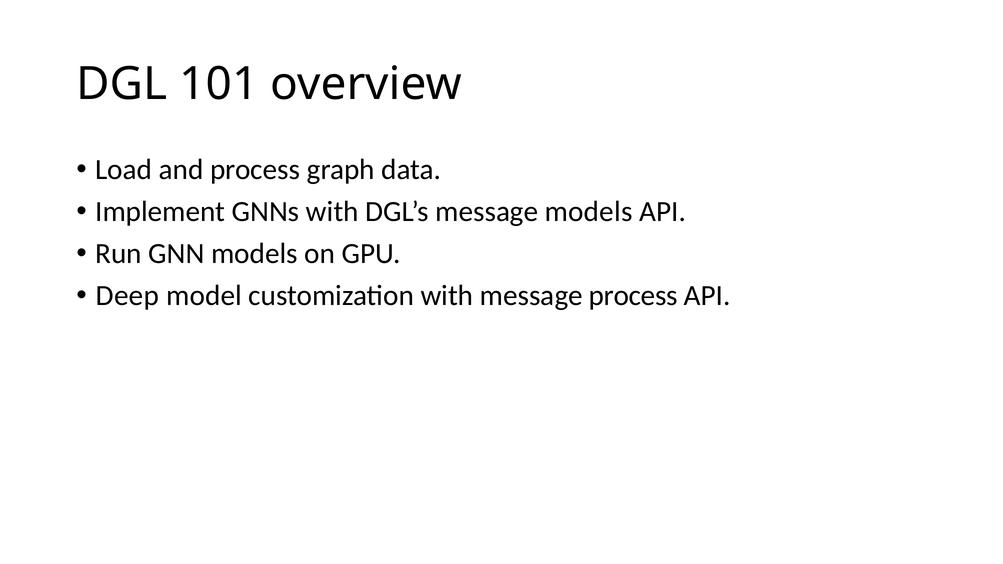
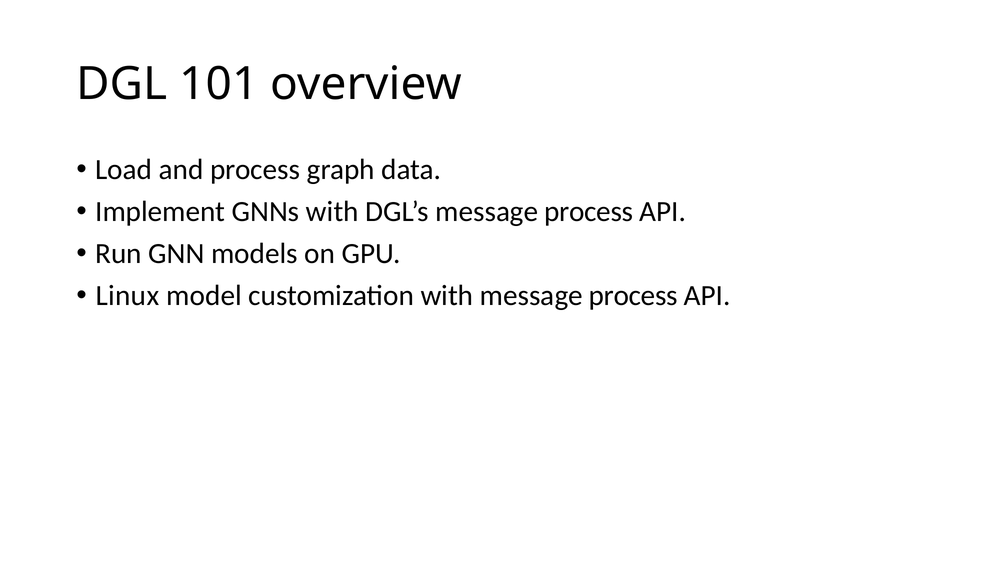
DGL’s message models: models -> process
Deep: Deep -> Linux
